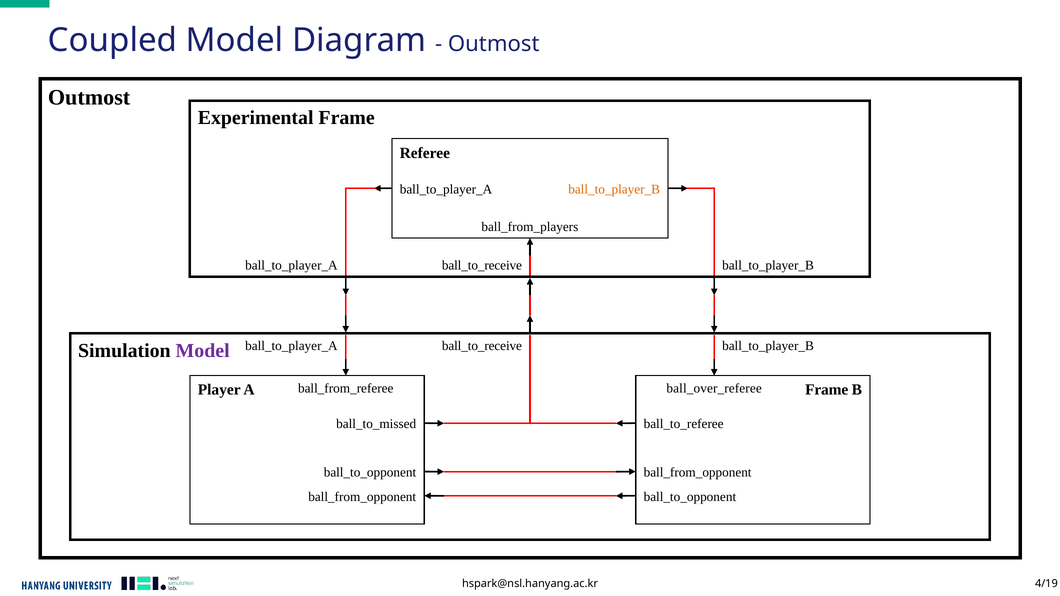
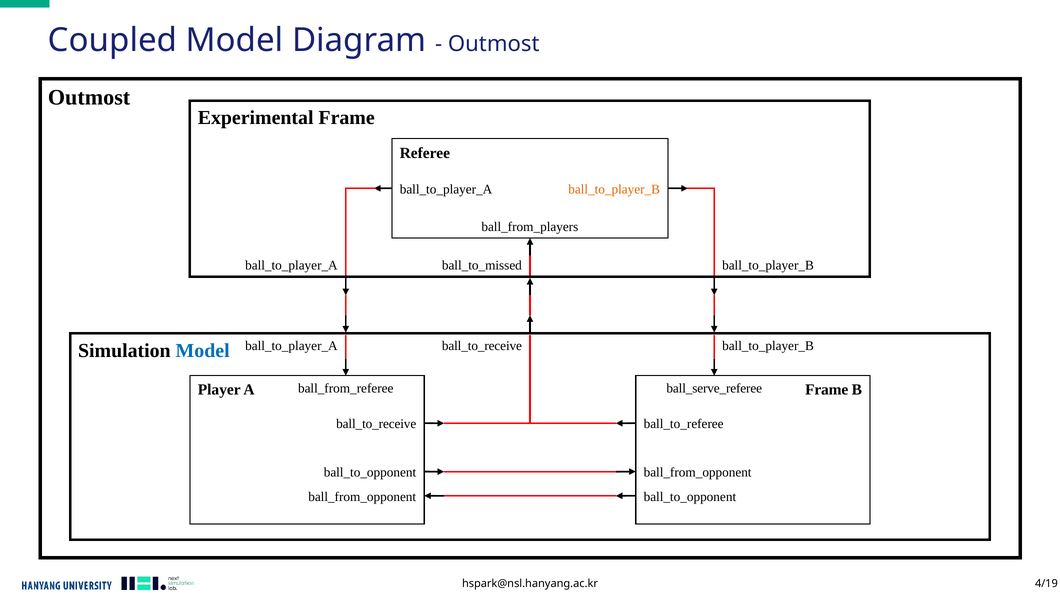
ball_to_receive at (482, 265): ball_to_receive -> ball_to_missed
Model at (203, 351) colour: purple -> blue
ball_over_referee: ball_over_referee -> ball_serve_referee
ball_to_missed at (376, 424): ball_to_missed -> ball_to_receive
